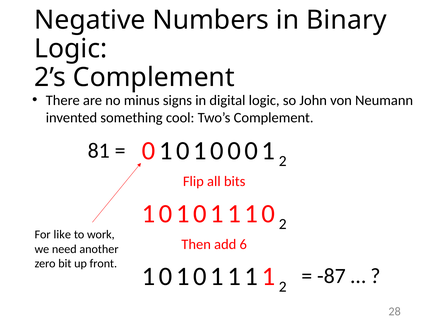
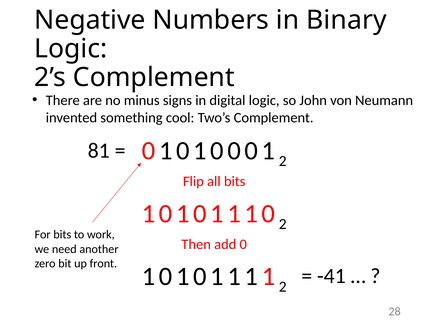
For like: like -> bits
6: 6 -> 0
-87: -87 -> -41
